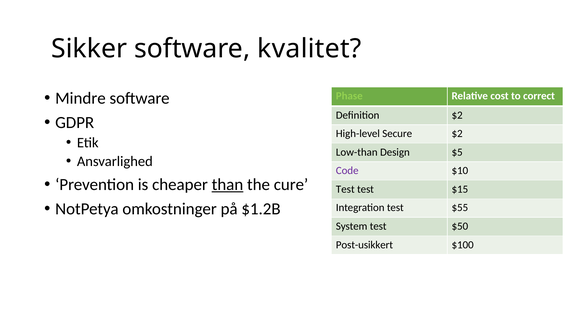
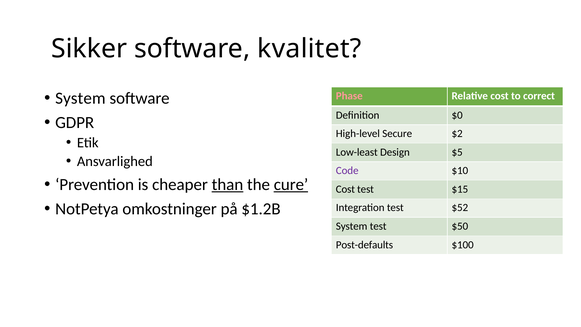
Mindre at (80, 98): Mindre -> System
Phase colour: light green -> pink
Definition $2: $2 -> $0
Low-than: Low-than -> Low-least
cure underline: none -> present
Test at (345, 189): Test -> Cost
$55: $55 -> $52
Post-usikkert: Post-usikkert -> Post-defaults
